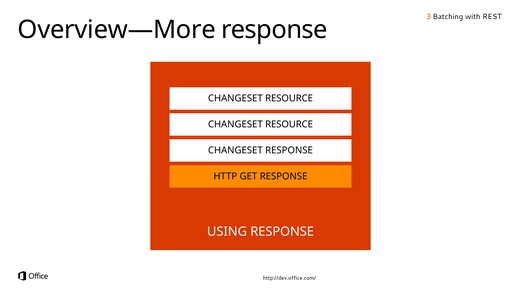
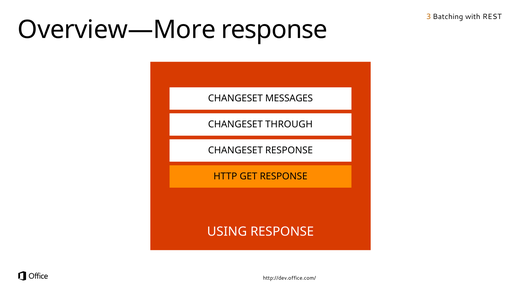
RESOURCE at (289, 98): RESOURCE -> MESSAGES
RESOURCE at (289, 124): RESOURCE -> THROUGH
